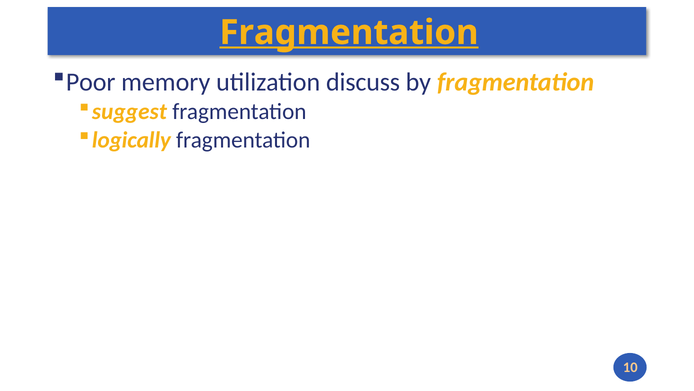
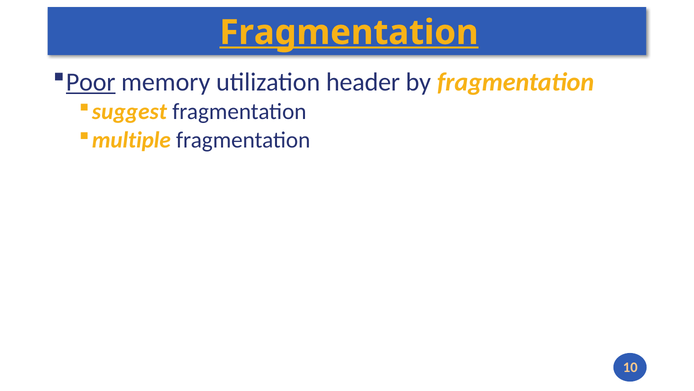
Poor underline: none -> present
discuss: discuss -> header
logically: logically -> multiple
